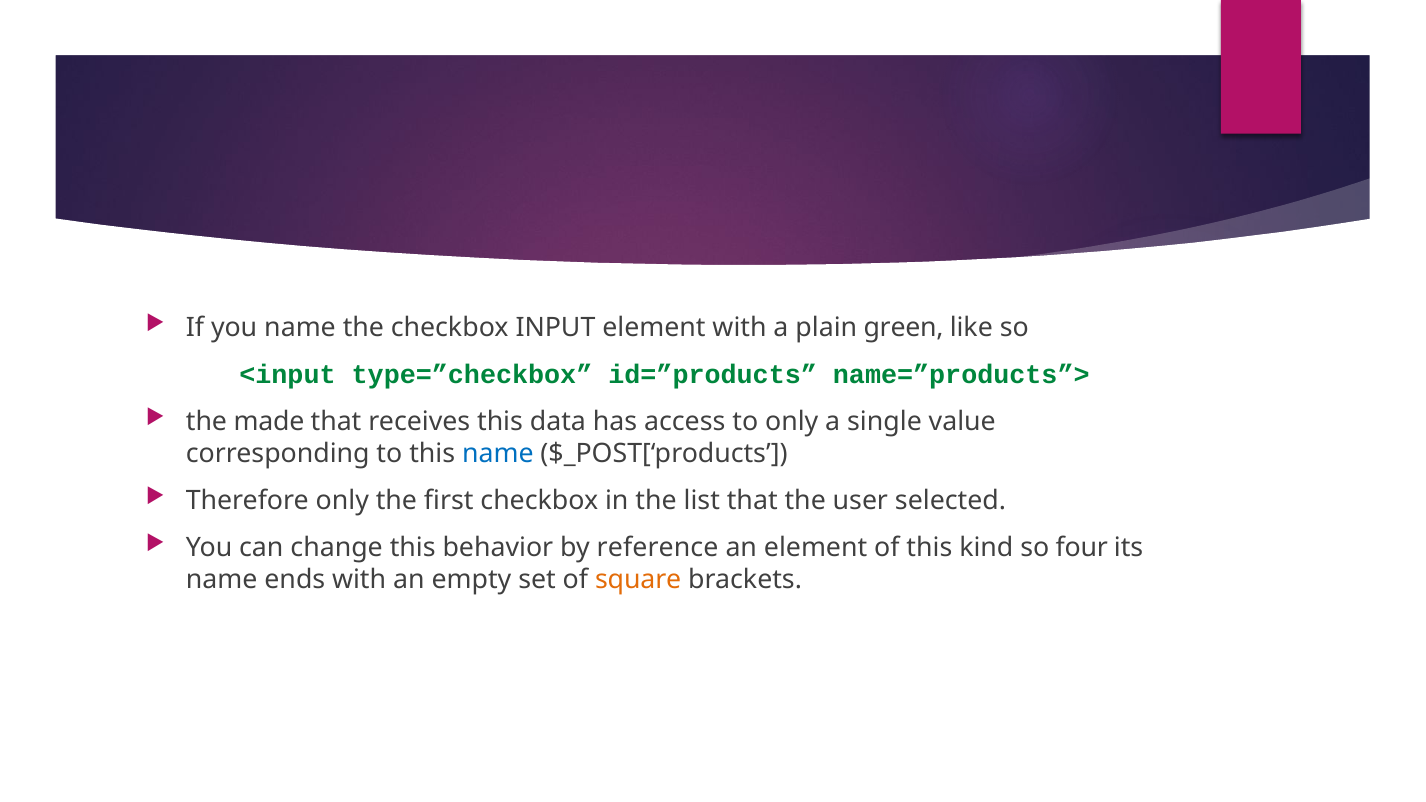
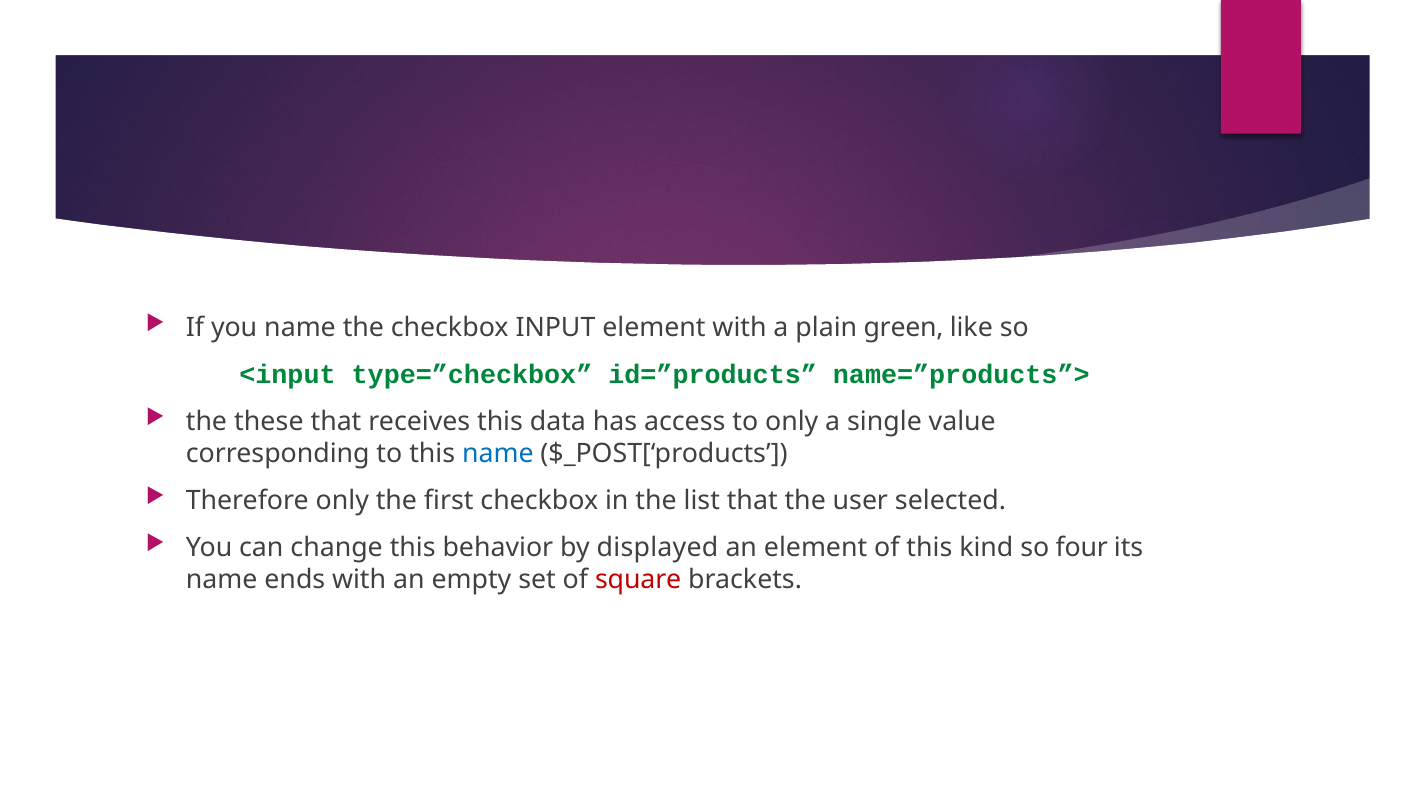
made: made -> these
reference: reference -> displayed
square colour: orange -> red
